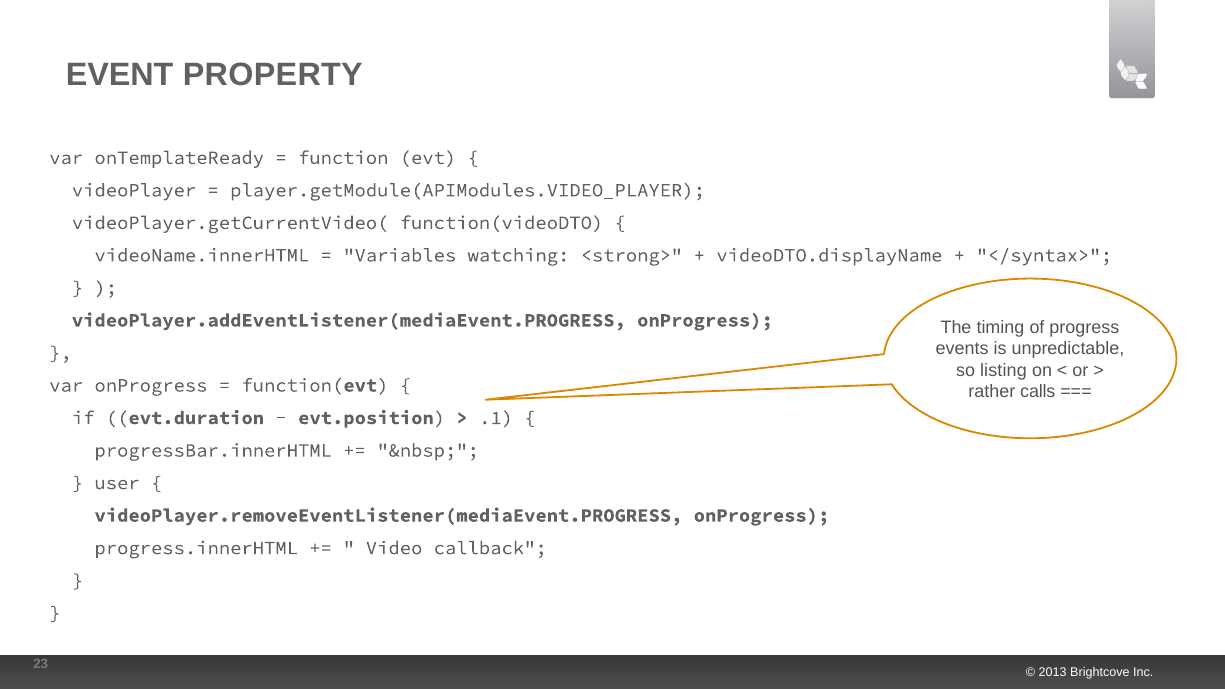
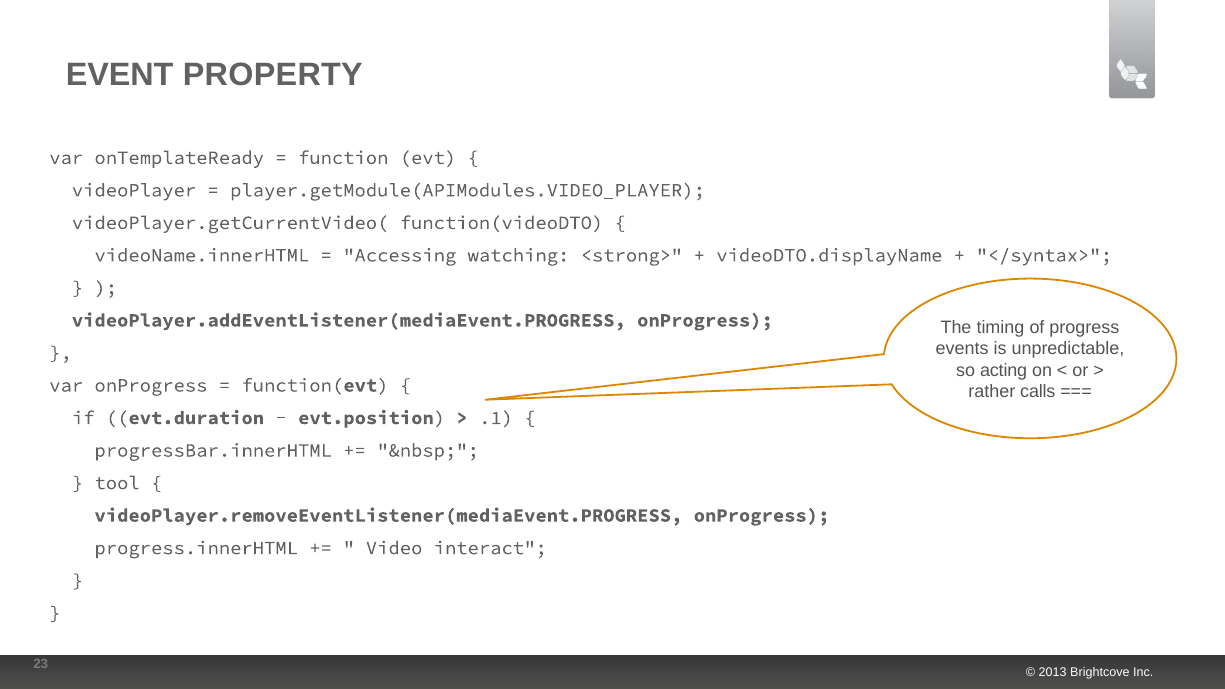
Variables: Variables -> Accessing
listing: listing -> acting
user: user -> tool
callback: callback -> interact
